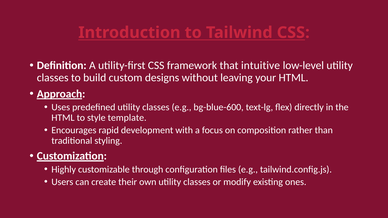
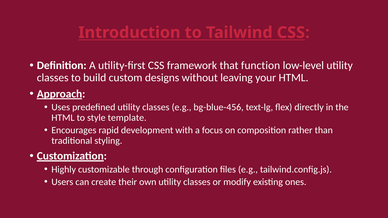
intuitive: intuitive -> function
bg-blue-600: bg-blue-600 -> bg-blue-456
